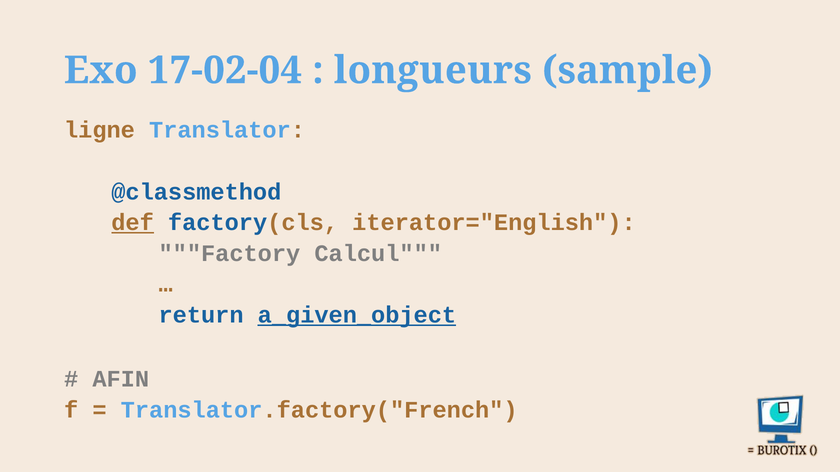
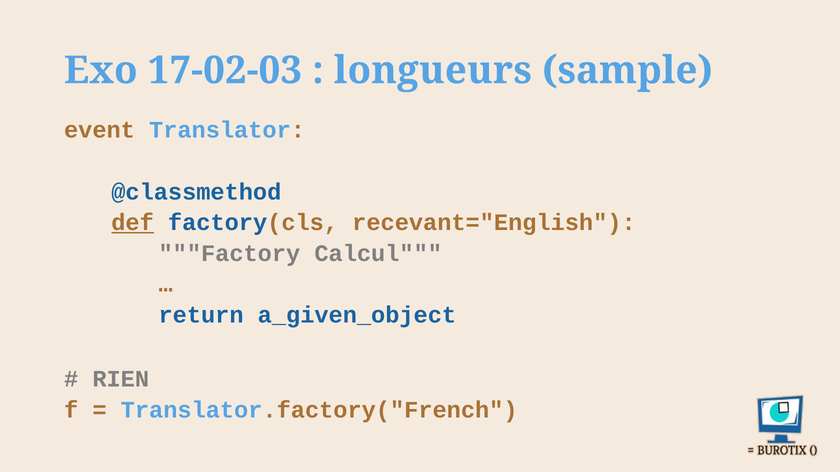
17-02-04: 17-02-04 -> 17-02-03
ligne: ligne -> event
iterator="English: iterator="English -> recevant="English
a_given_object underline: present -> none
AFIN: AFIN -> RIEN
